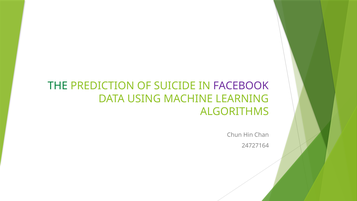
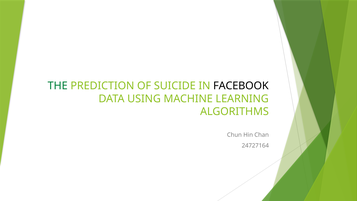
FACEBOOK colour: purple -> black
